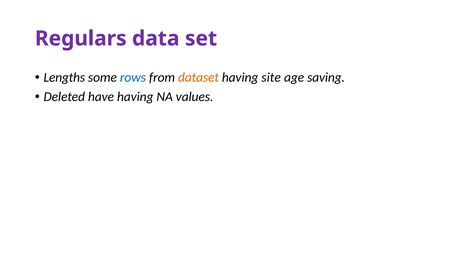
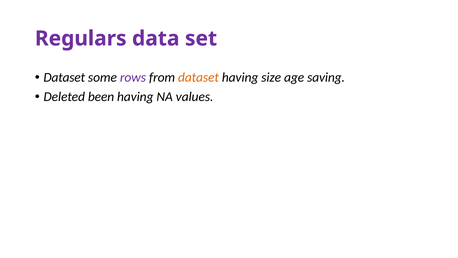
Lengths at (64, 77): Lengths -> Dataset
rows colour: blue -> purple
site: site -> size
have: have -> been
